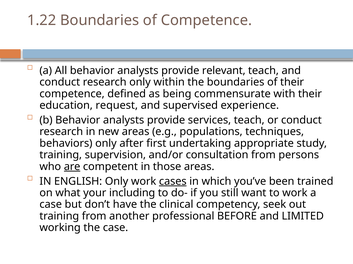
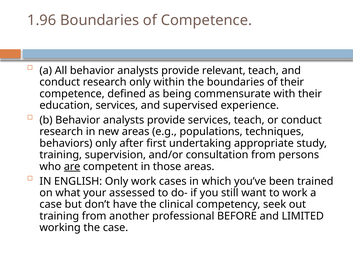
1.22: 1.22 -> 1.96
education request: request -> services
cases underline: present -> none
including: including -> assessed
